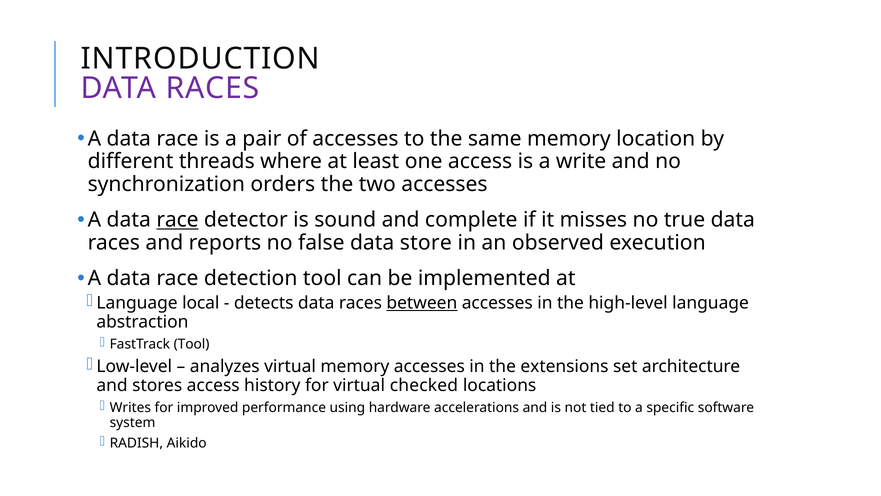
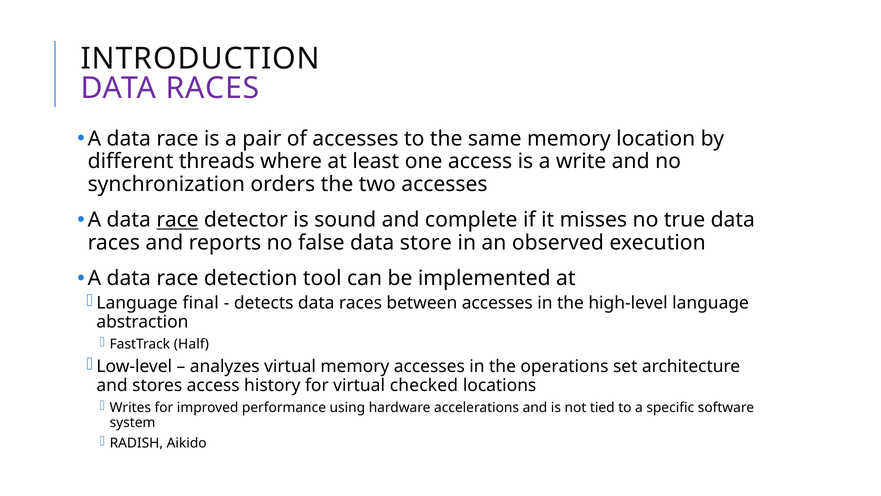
local: local -> final
between underline: present -> none
FastTrack Tool: Tool -> Half
extensions: extensions -> operations
